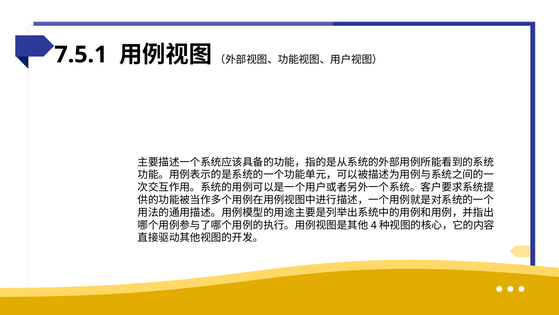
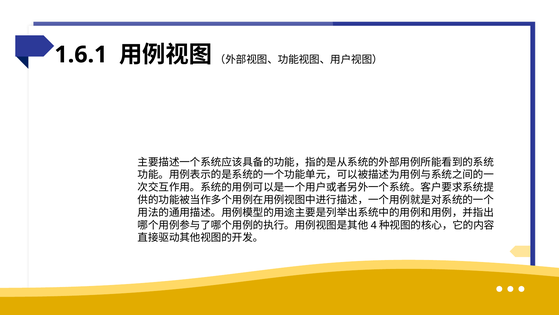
7.5.1: 7.5.1 -> 1.6.1
